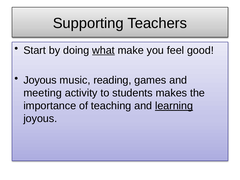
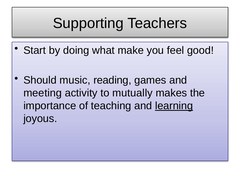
what underline: present -> none
Joyous at (40, 80): Joyous -> Should
students: students -> mutually
